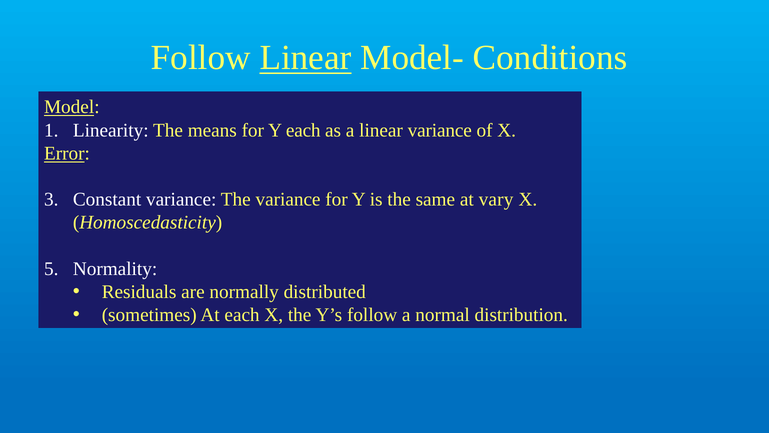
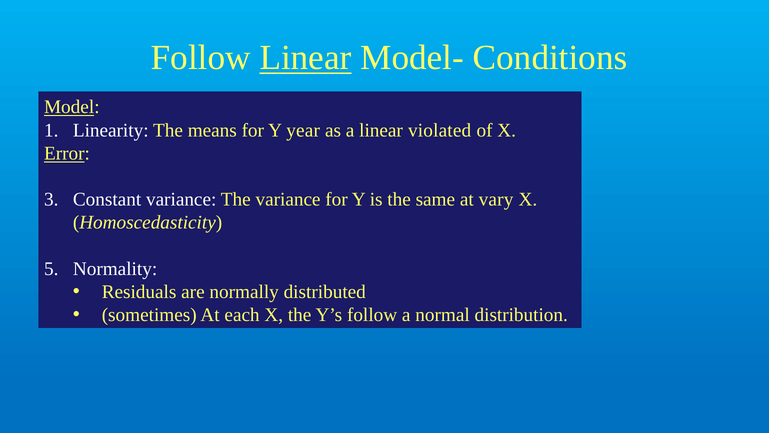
Y each: each -> year
linear variance: variance -> violated
